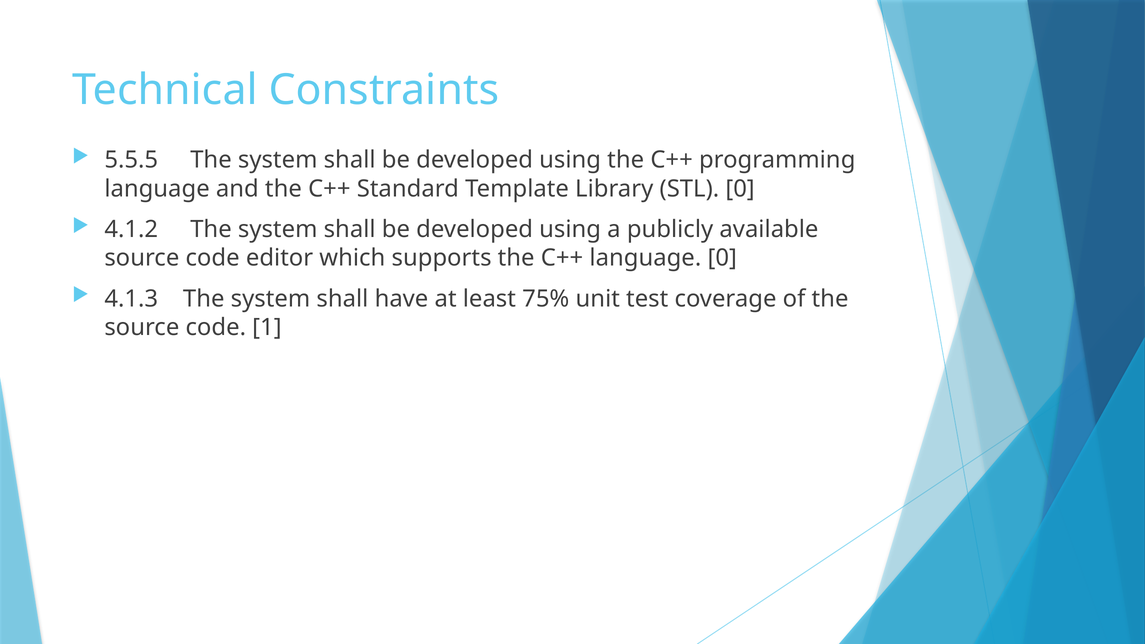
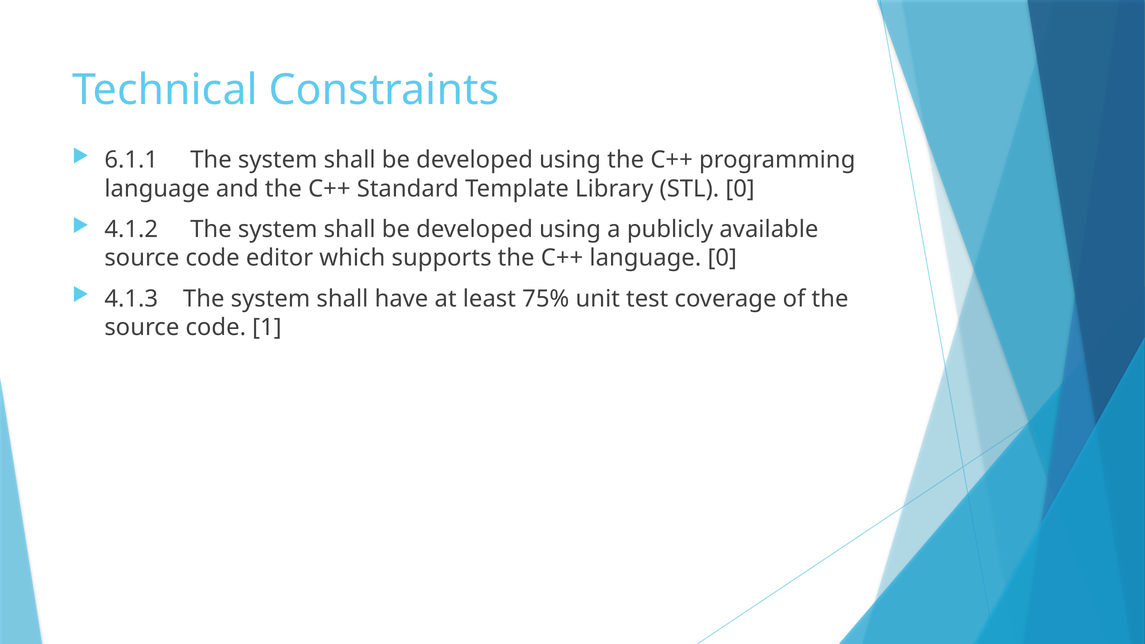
5.5.5: 5.5.5 -> 6.1.1
